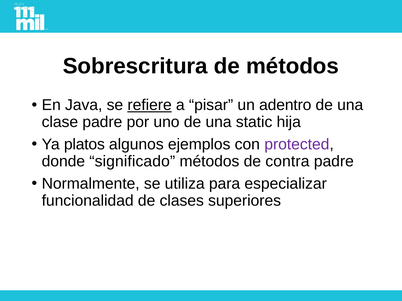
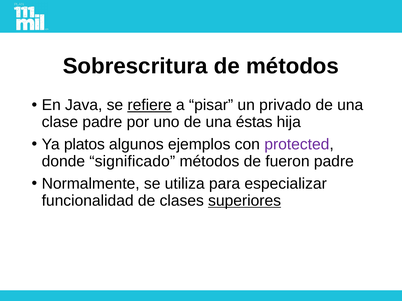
adentro: adentro -> privado
static: static -> éstas
contra: contra -> fueron
superiores underline: none -> present
